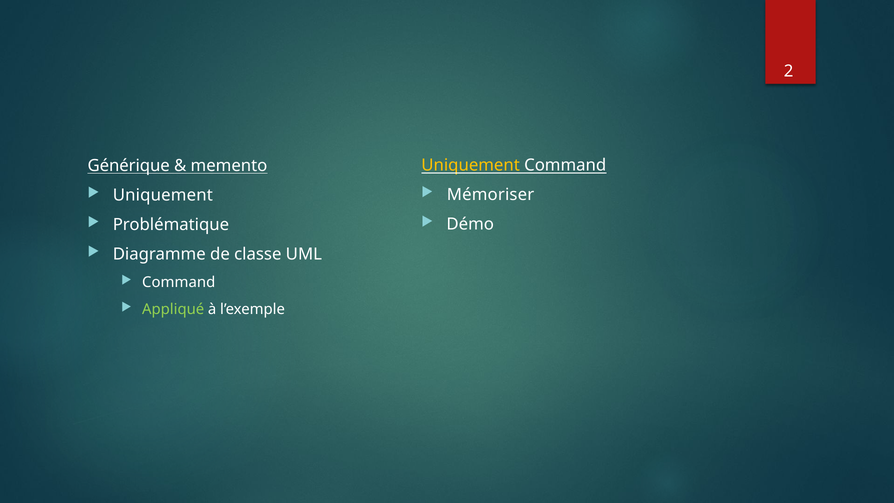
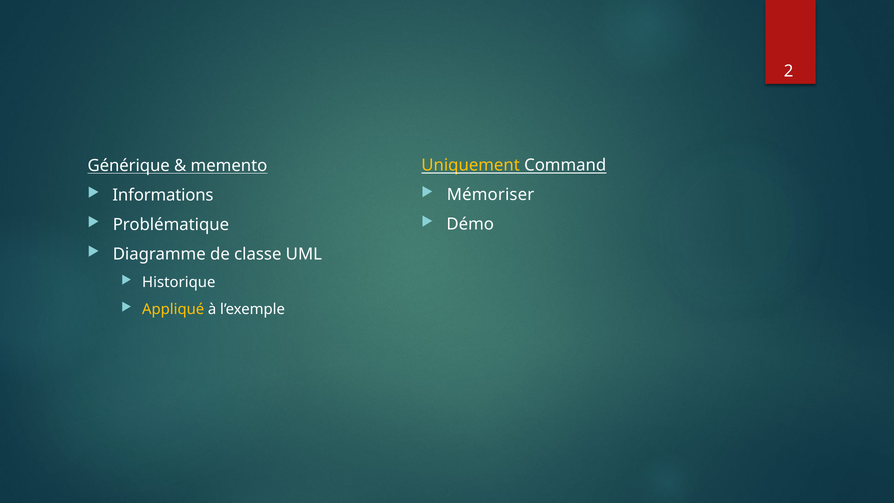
Uniquement at (163, 195): Uniquement -> Informations
Command at (179, 282): Command -> Historique
Appliqué colour: light green -> yellow
